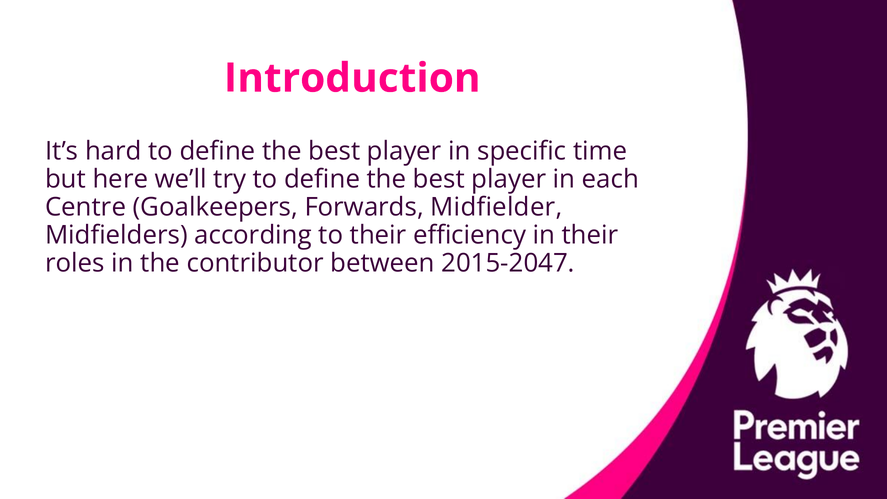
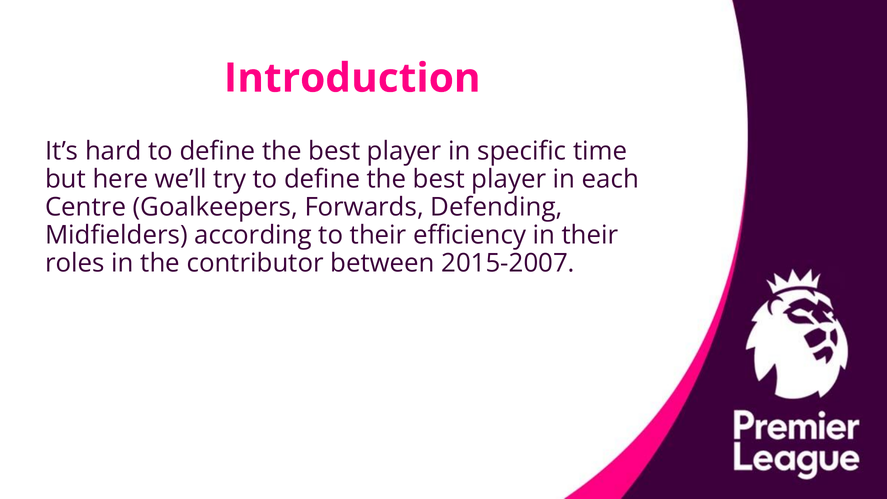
Midfielder: Midfielder -> Defending
2015-2047: 2015-2047 -> 2015-2007
